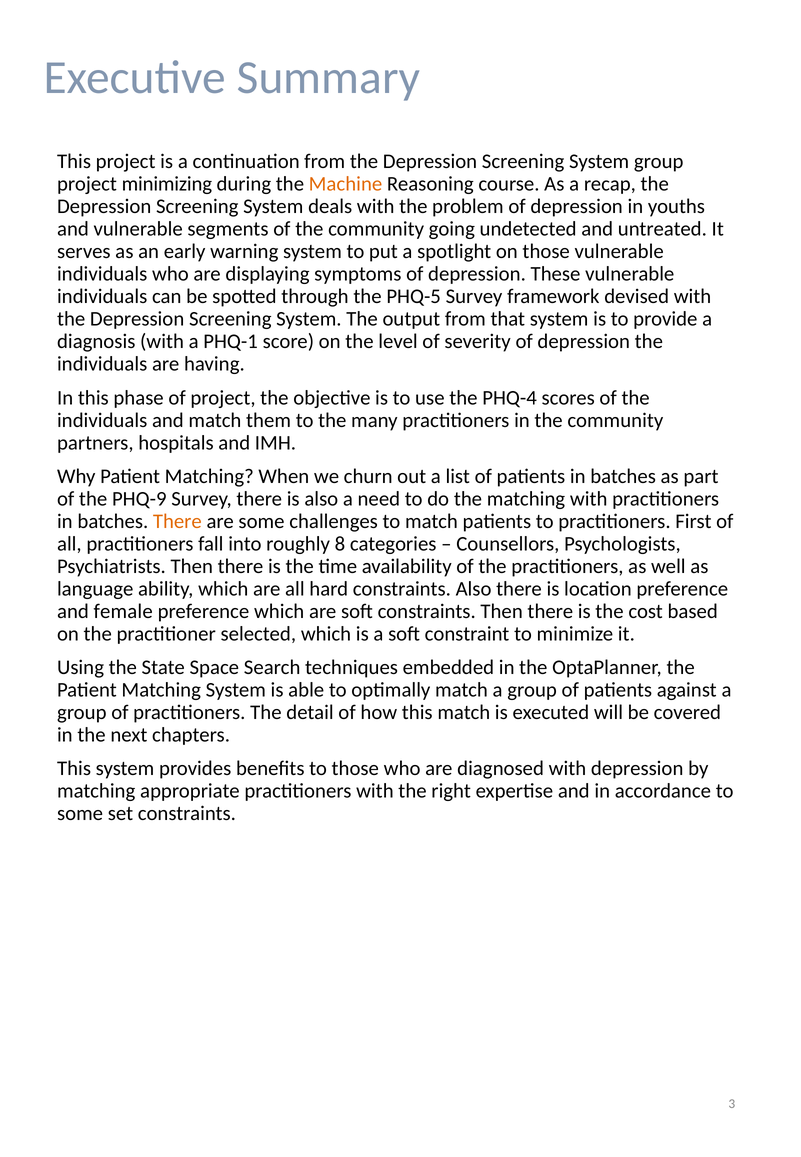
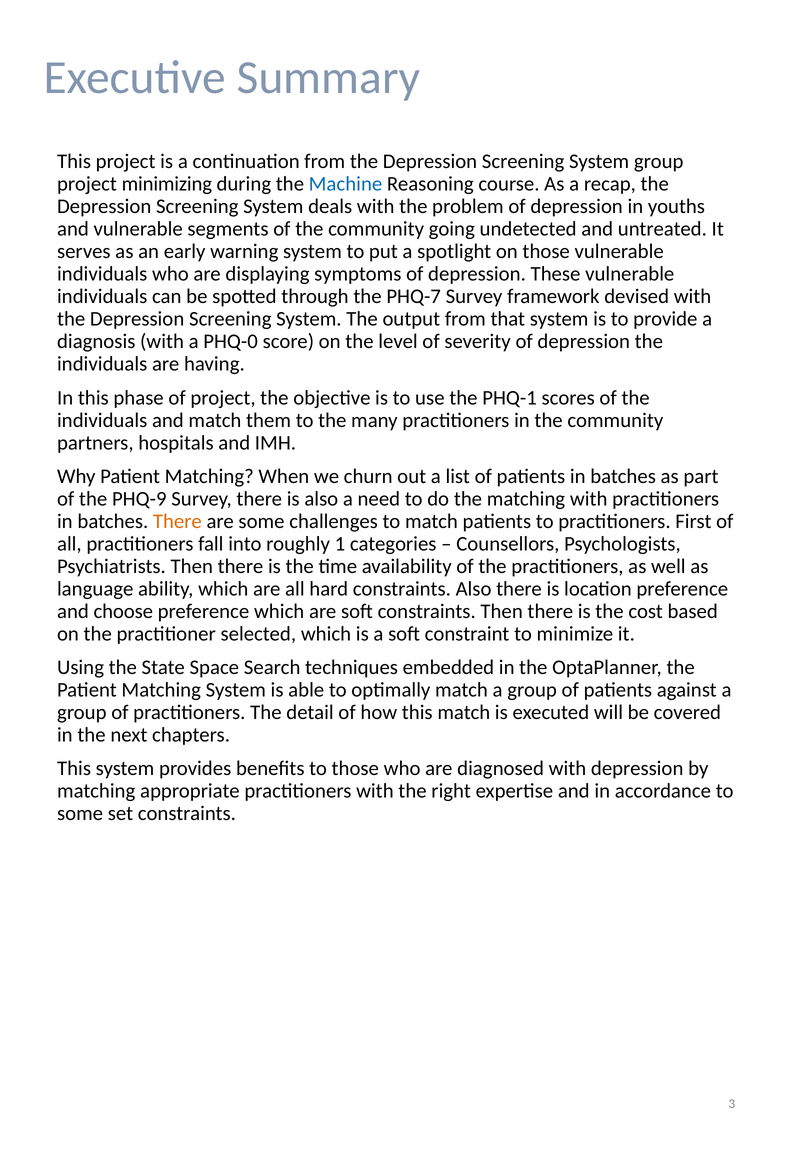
Machine colour: orange -> blue
PHQ-5: PHQ-5 -> PHQ-7
PHQ-1: PHQ-1 -> PHQ-0
PHQ-4: PHQ-4 -> PHQ-1
8: 8 -> 1
female: female -> choose
